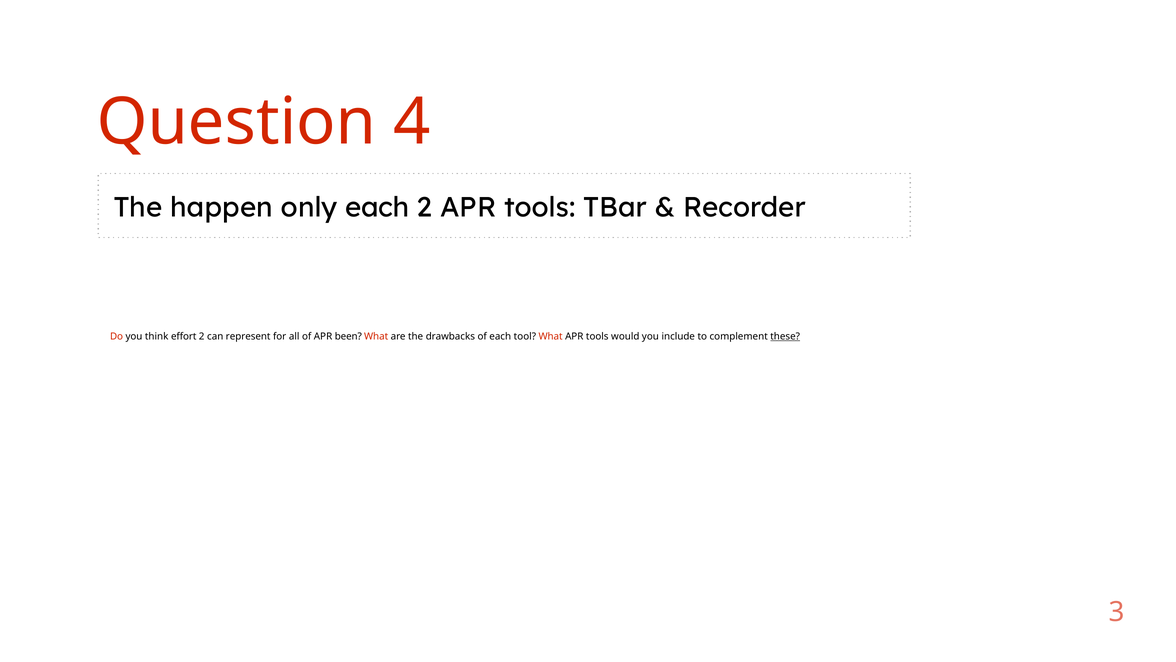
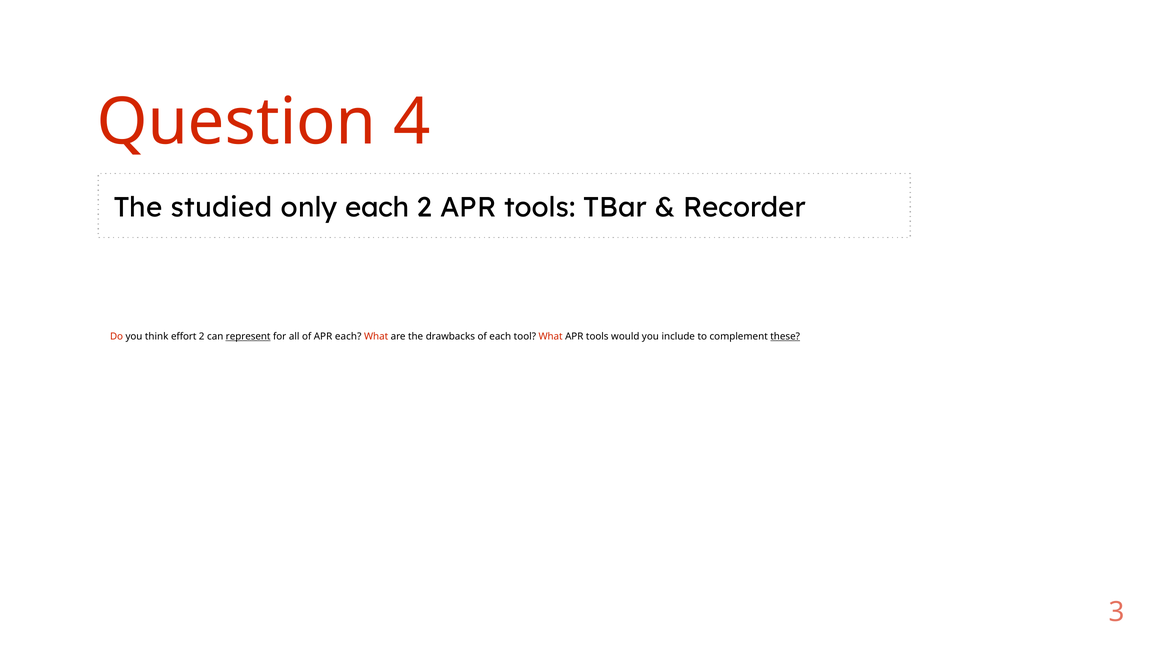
happen: happen -> studied
represent underline: none -> present
APR been: been -> each
